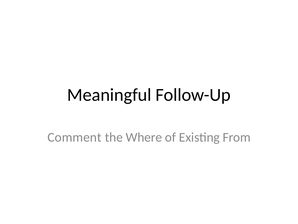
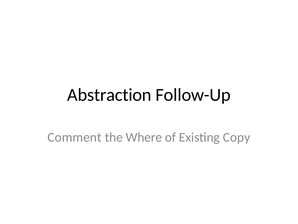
Meaningful: Meaningful -> Abstraction
From: From -> Copy
